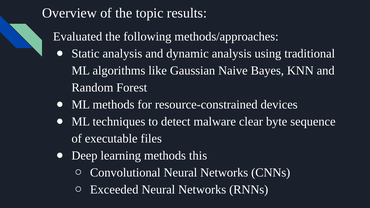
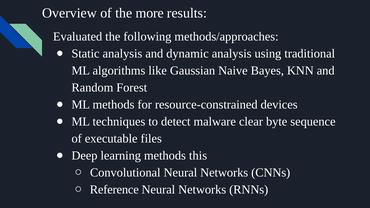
topic: topic -> more
Exceeded: Exceeded -> Reference
